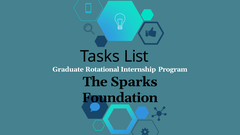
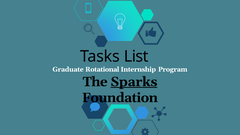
Sparks underline: none -> present
